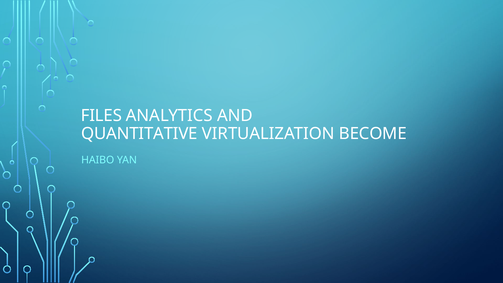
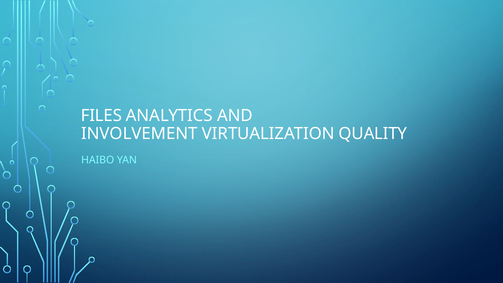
QUANTITATIVE: QUANTITATIVE -> INVOLVEMENT
BECOME: BECOME -> QUALITY
